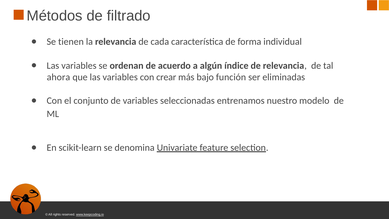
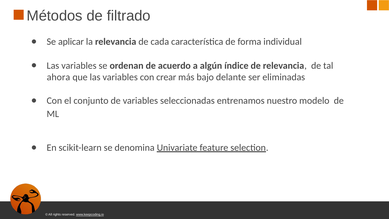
tienen: tienen -> aplicar
función: función -> delante
